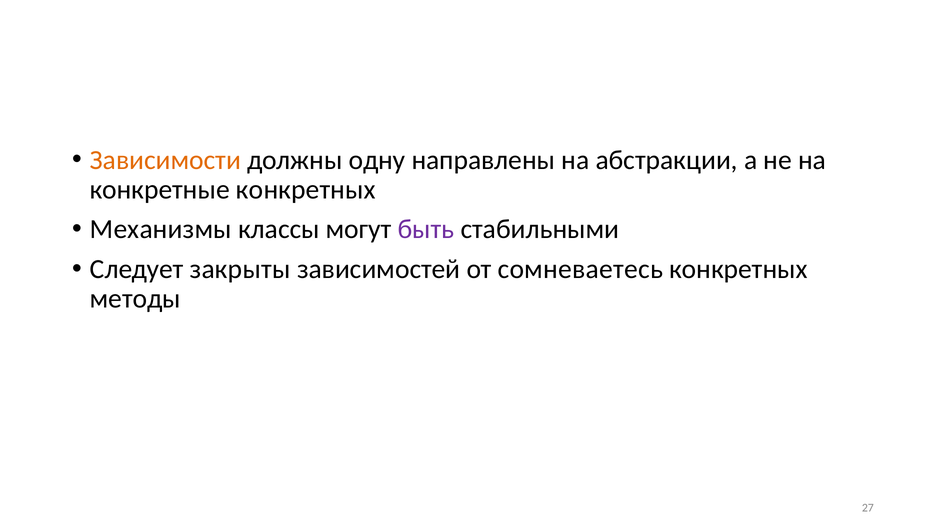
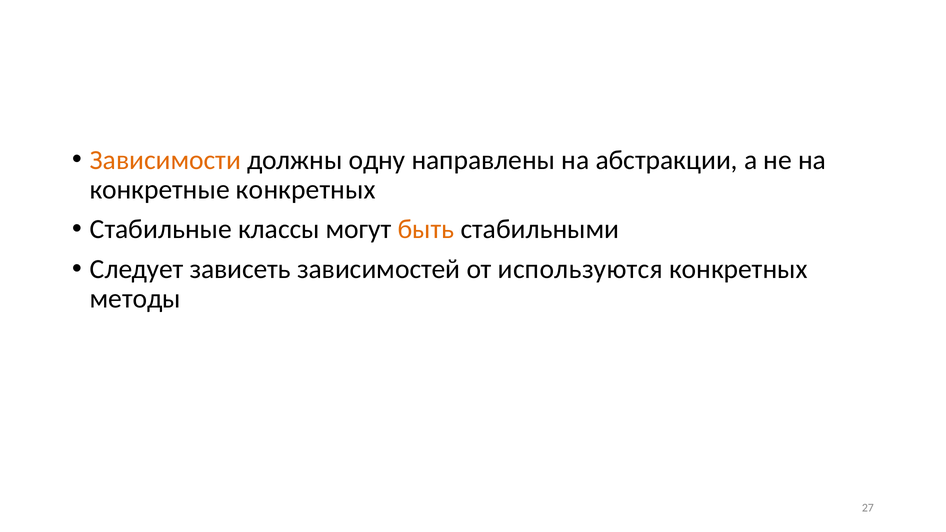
Механизмы: Механизмы -> Стабильные
быть colour: purple -> orange
закрыты: закрыты -> зависеть
сомневаетесь: сомневаетесь -> используются
